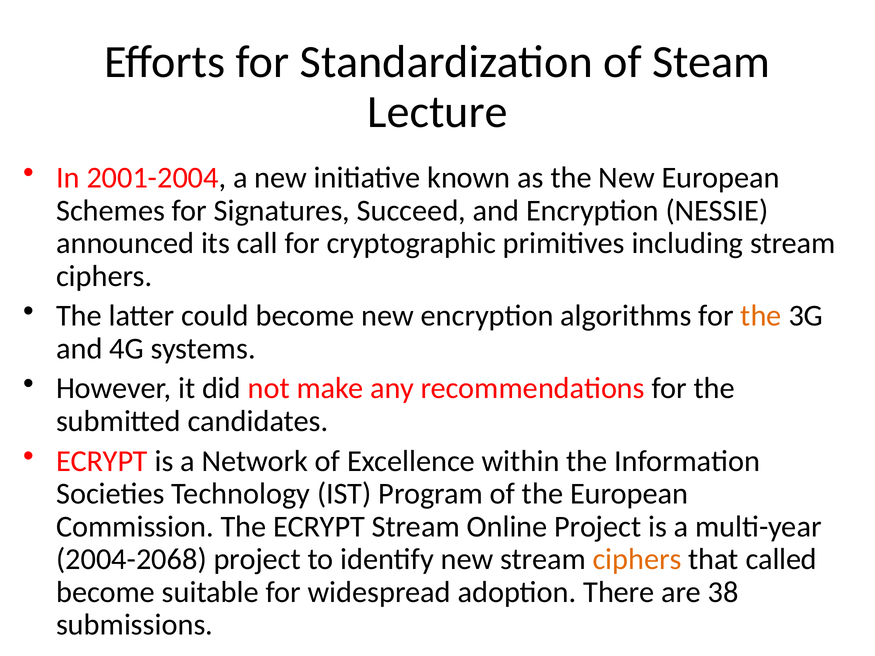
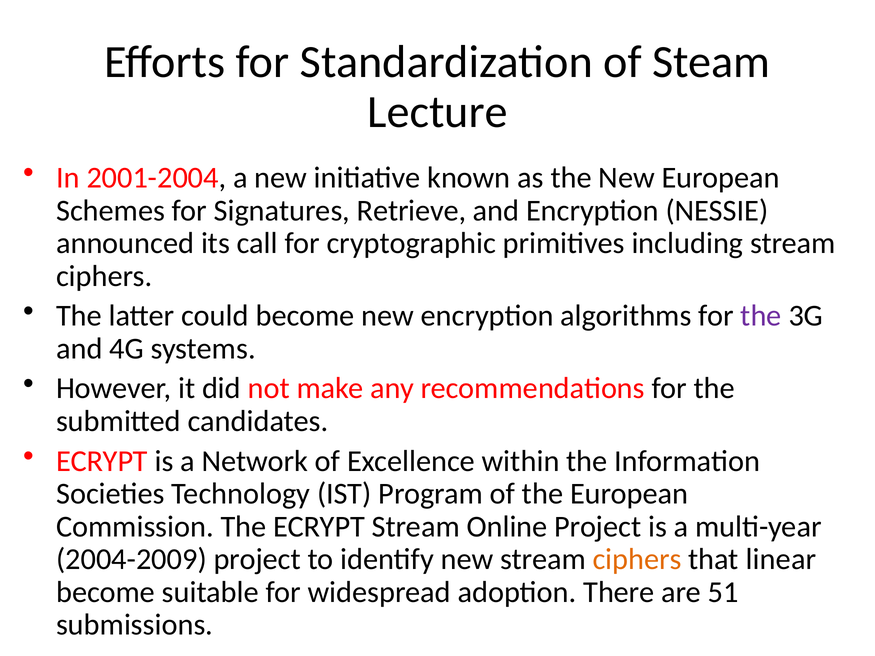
Succeed: Succeed -> Retrieve
the at (761, 316) colour: orange -> purple
2004-2068: 2004-2068 -> 2004-2009
called: called -> linear
38: 38 -> 51
